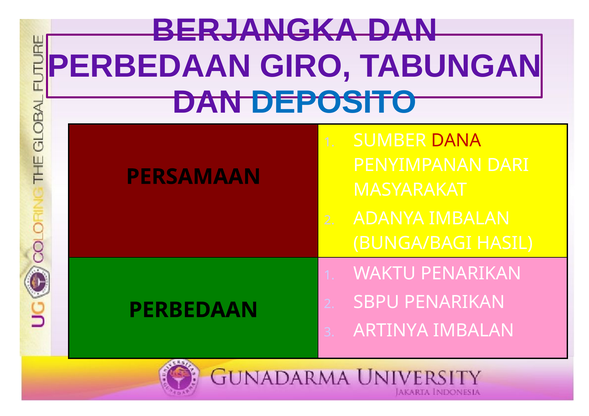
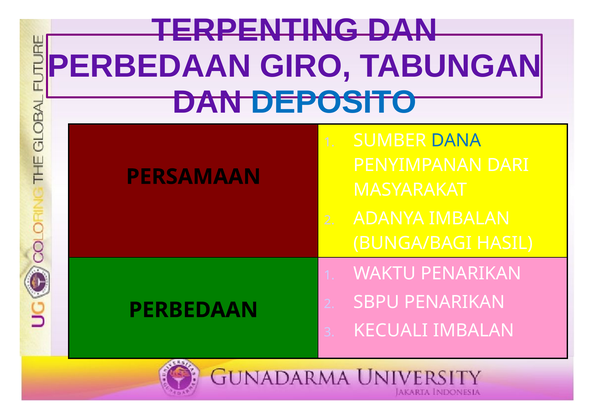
BERJANGKA: BERJANGKA -> TERPENTING
DANA colour: red -> blue
ARTINYA: ARTINYA -> KECUALI
